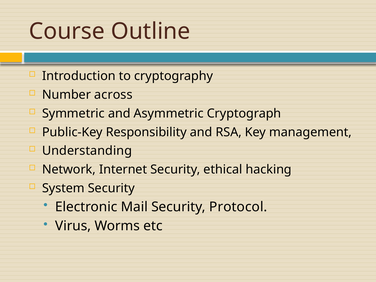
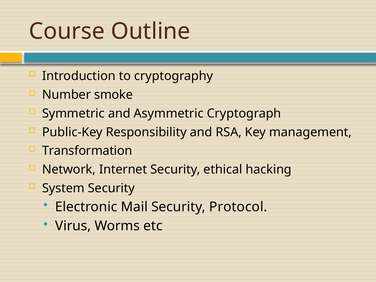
across: across -> smoke
Understanding: Understanding -> Transformation
